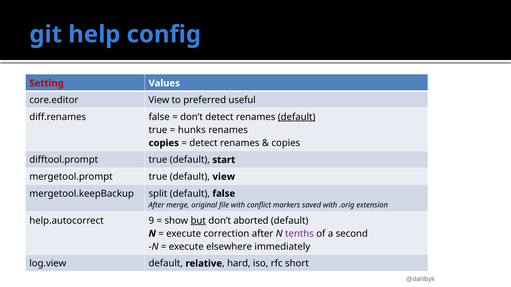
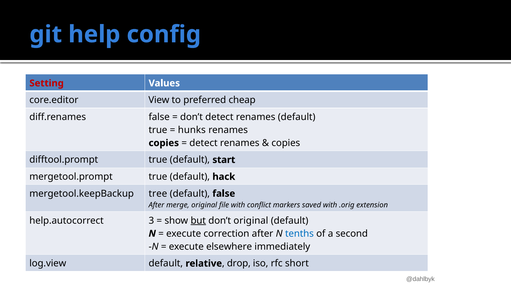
useful: useful -> cheap
default at (297, 117) underline: present -> none
default view: view -> hack
split: split -> tree
9: 9 -> 3
don’t aborted: aborted -> original
tenths colour: purple -> blue
hard: hard -> drop
